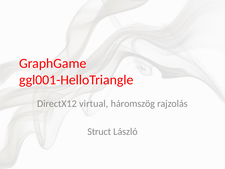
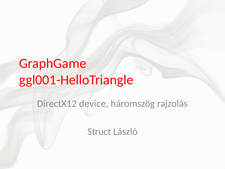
virtual: virtual -> device
